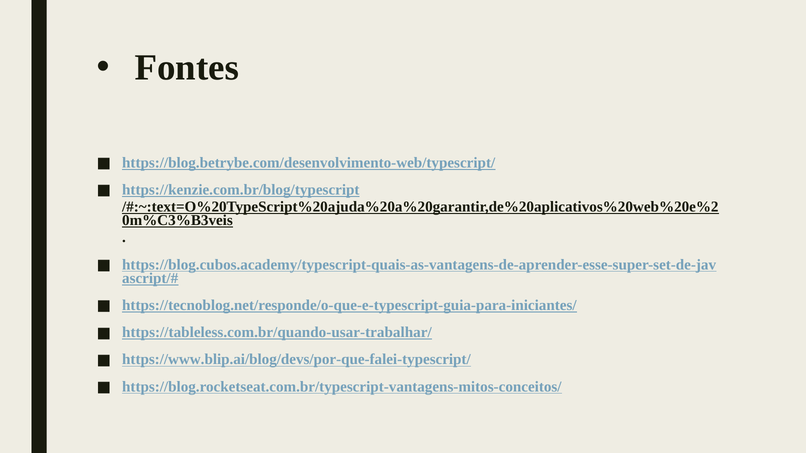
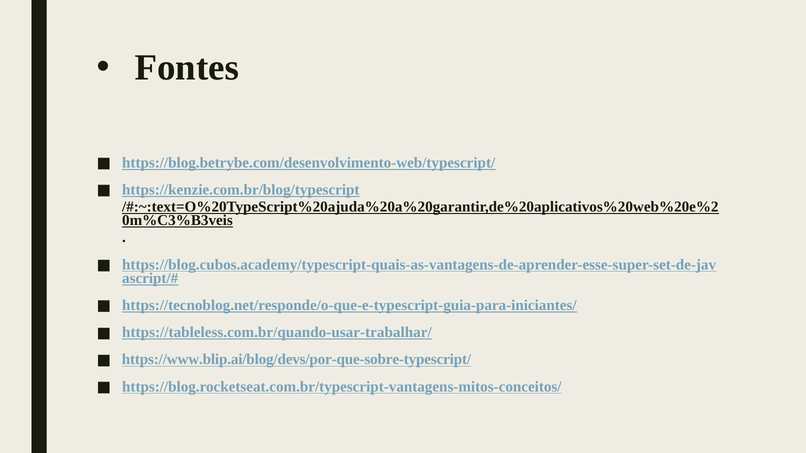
https://www.blip.ai/blog/devs/por-que-falei-typescript/: https://www.blip.ai/blog/devs/por-que-falei-typescript/ -> https://www.blip.ai/blog/devs/por-que-sobre-typescript/
